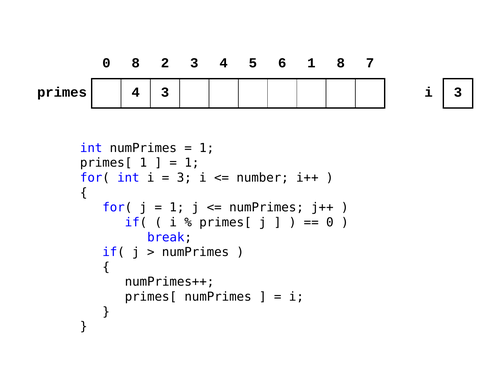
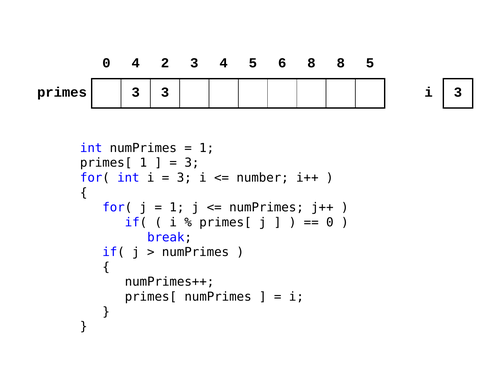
0 8: 8 -> 4
6 1: 1 -> 8
8 7: 7 -> 5
primes 4: 4 -> 3
1 at (192, 163): 1 -> 3
